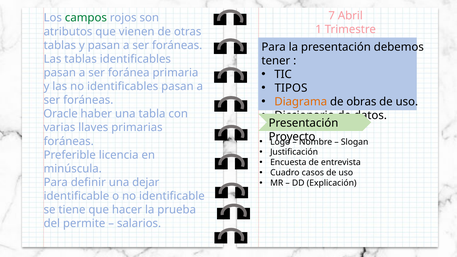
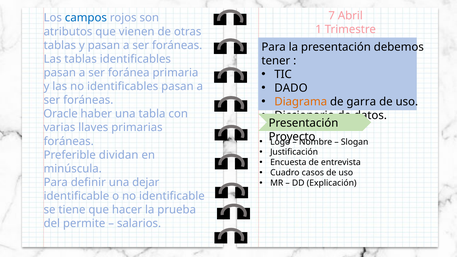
campos colour: green -> blue
TIPOS: TIPOS -> DADO
obras: obras -> garra
licencia: licencia -> dividan
